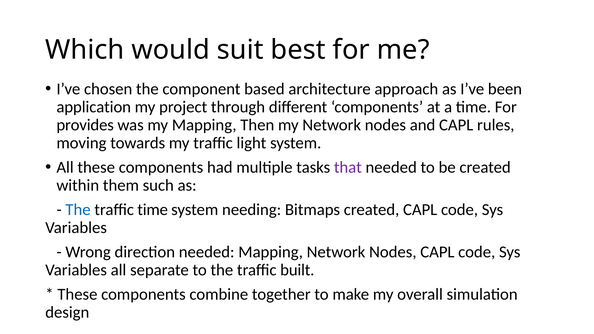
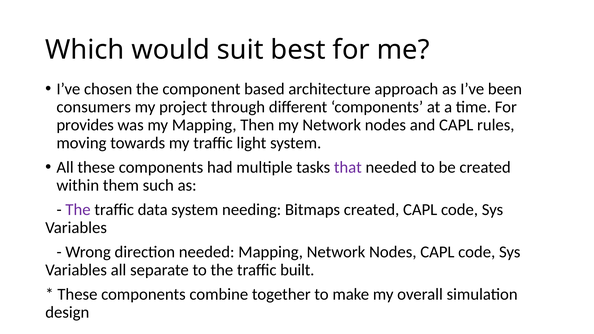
application: application -> consumers
The at (78, 210) colour: blue -> purple
traffic time: time -> data
